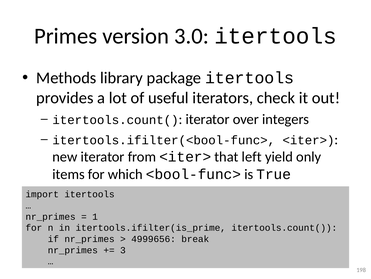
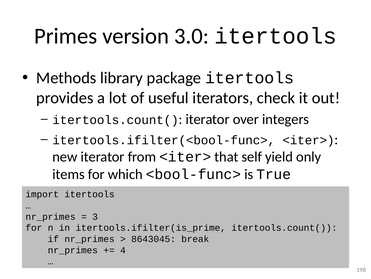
left: left -> self
1: 1 -> 3
4999656: 4999656 -> 8643045
3: 3 -> 4
